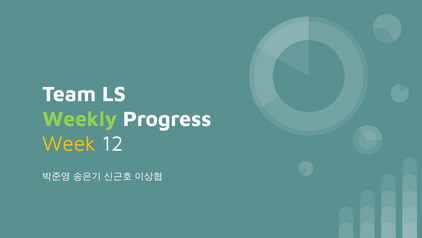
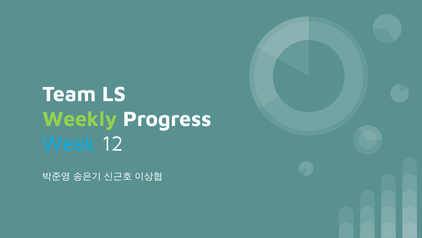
Week colour: yellow -> light blue
